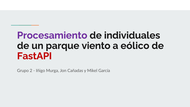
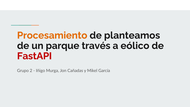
Procesamiento colour: purple -> orange
individuales: individuales -> planteamos
viento: viento -> través
